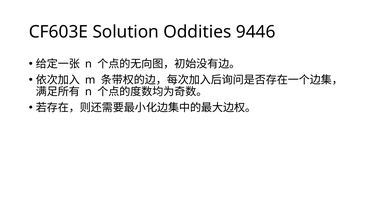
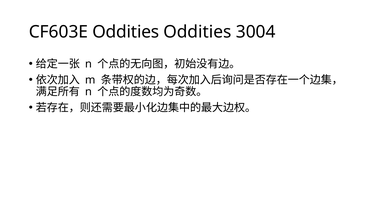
CF603E Solution: Solution -> Oddities
9446: 9446 -> 3004
